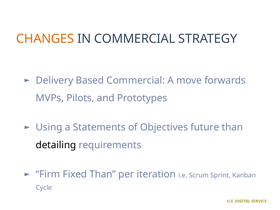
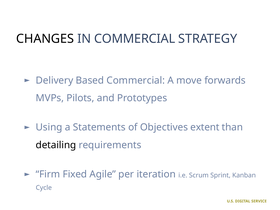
CHANGES colour: orange -> black
future: future -> extent
Fixed Than: Than -> Agile
